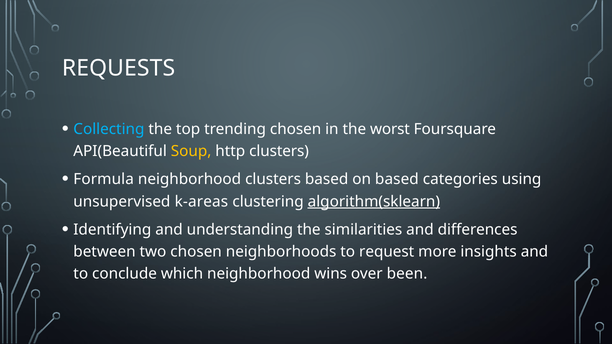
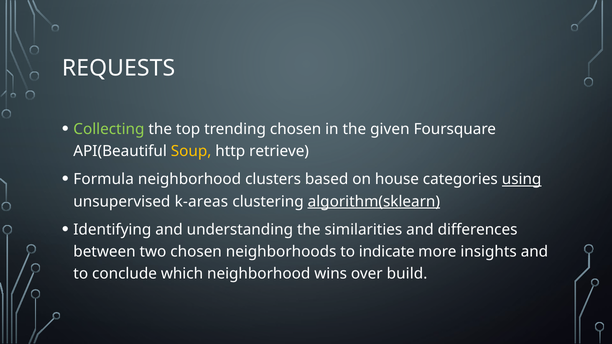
Collecting colour: light blue -> light green
worst: worst -> given
http clusters: clusters -> retrieve
on based: based -> house
using underline: none -> present
request: request -> indicate
been: been -> build
